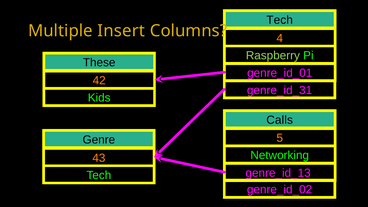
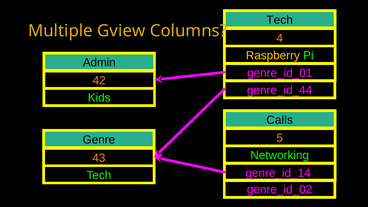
Insert: Insert -> Gview
Raspberry colour: light green -> yellow
These: These -> Admin
genre_id_31: genre_id_31 -> genre_id_44
genre_id_13: genre_id_13 -> genre_id_14
